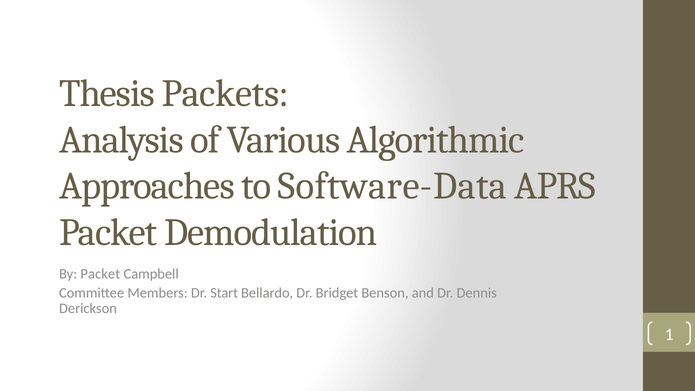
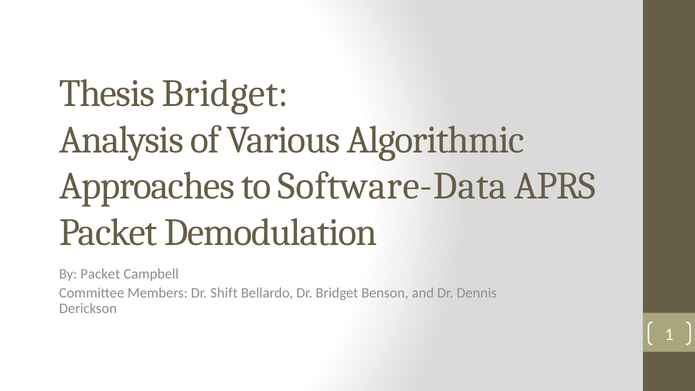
Thesis Packets: Packets -> Bridget
Start: Start -> Shift
